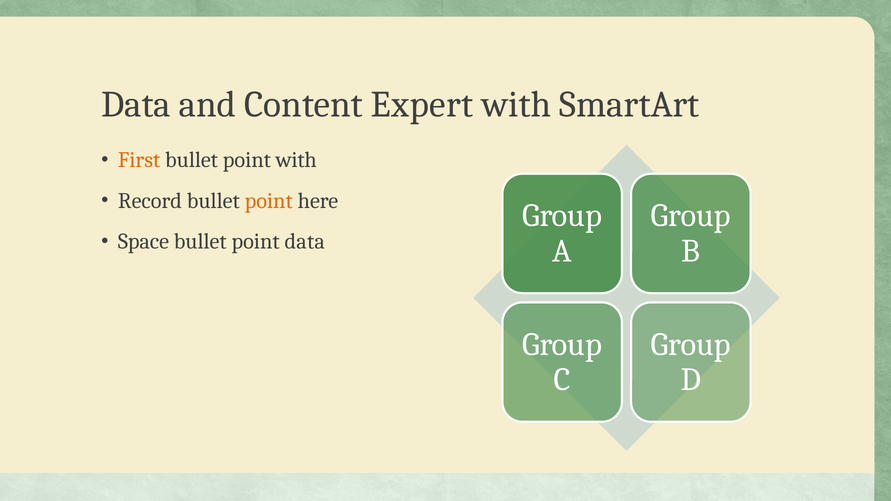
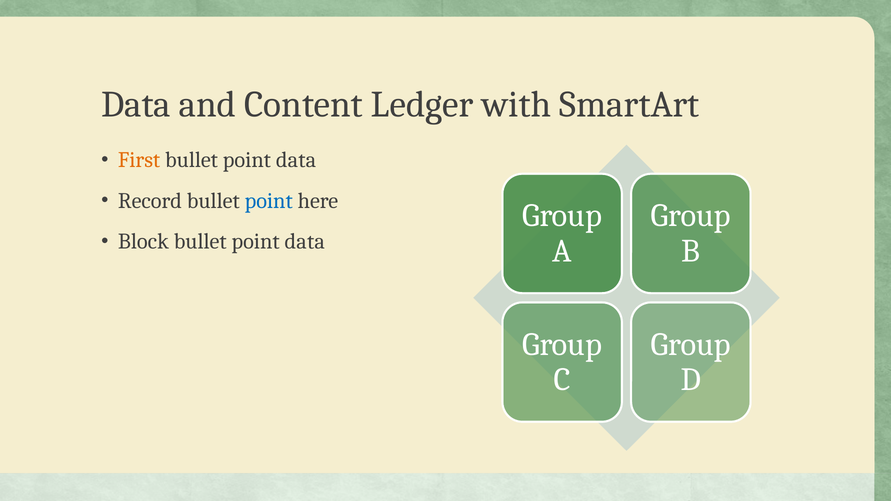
Expert: Expert -> Ledger
with at (296, 160): with -> data
point at (269, 201) colour: orange -> blue
Space: Space -> Block
